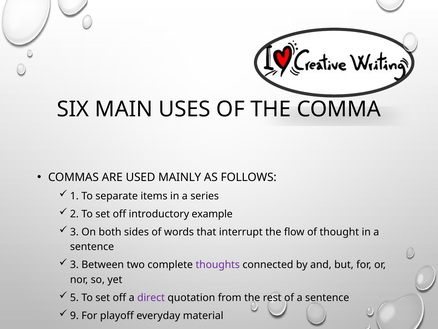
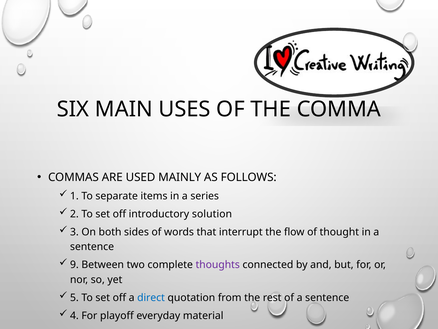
example: example -> solution
3 at (74, 264): 3 -> 9
direct colour: purple -> blue
9: 9 -> 4
